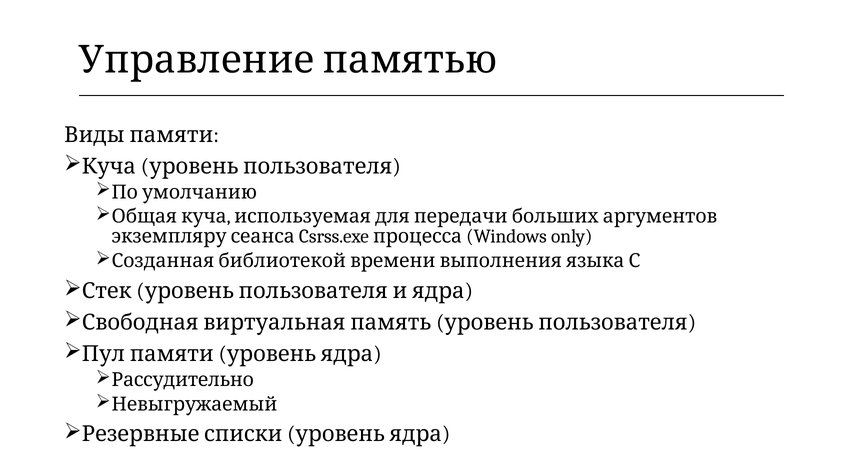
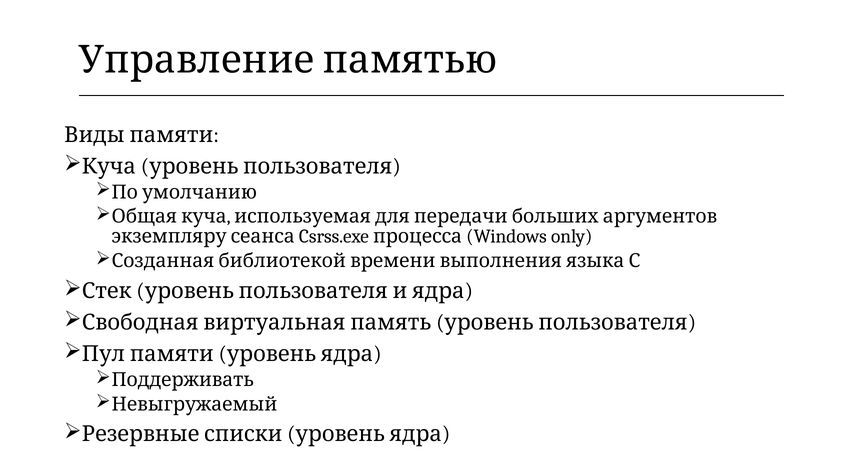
Рассудительно: Рассудительно -> Поддерживать
